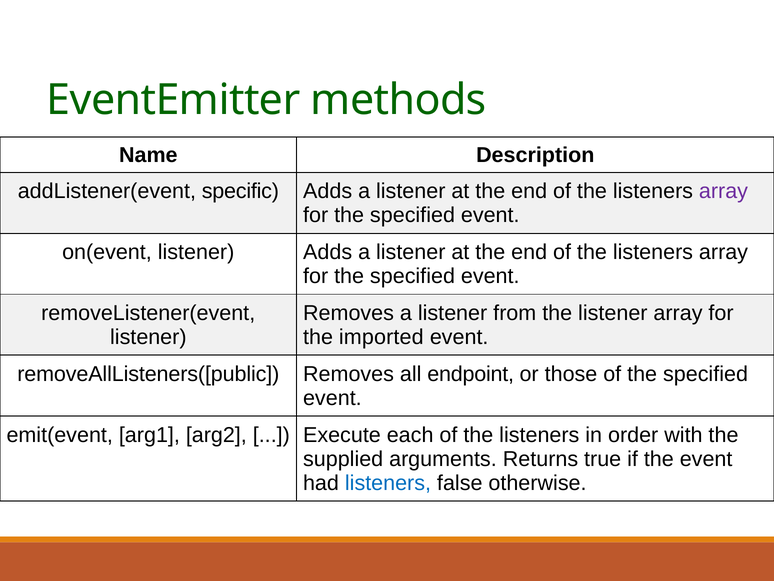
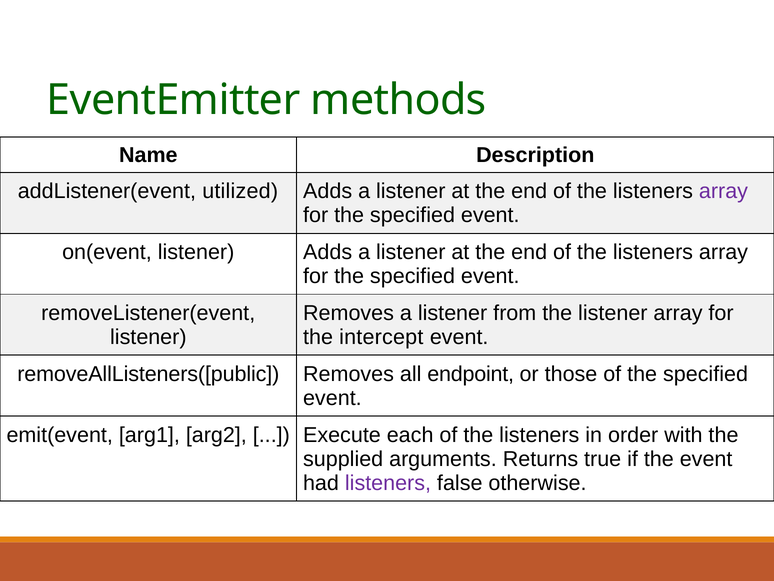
specific: specific -> utilized
imported: imported -> intercept
listeners at (388, 483) colour: blue -> purple
